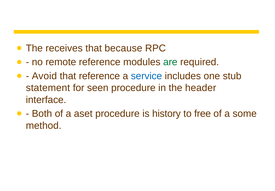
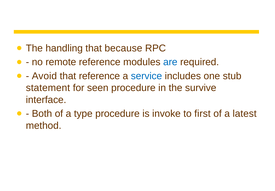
receives: receives -> handling
are colour: green -> blue
header: header -> survive
aset: aset -> type
history: history -> invoke
free: free -> first
some: some -> latest
